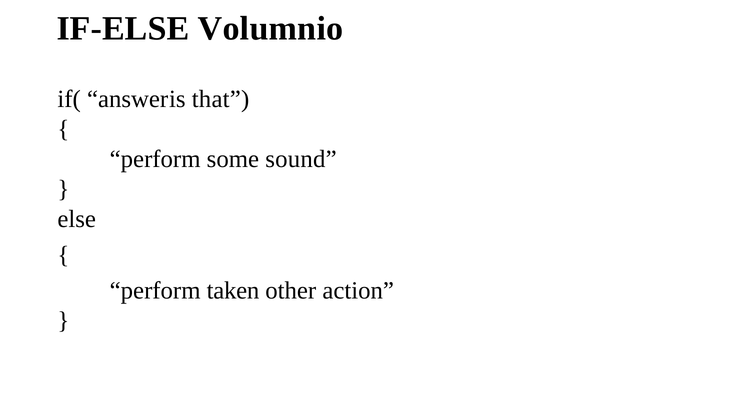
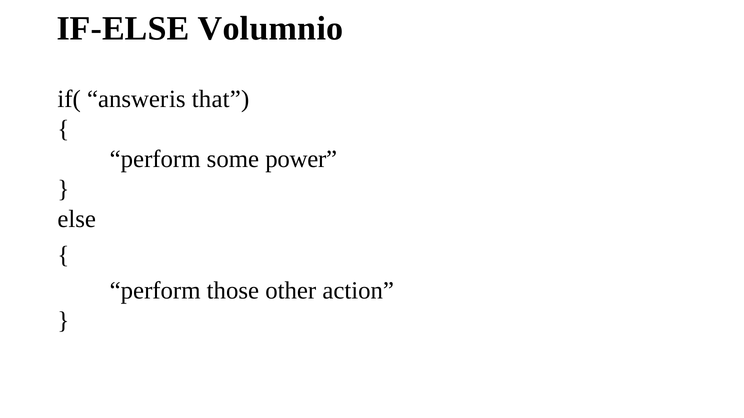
sound: sound -> power
taken: taken -> those
